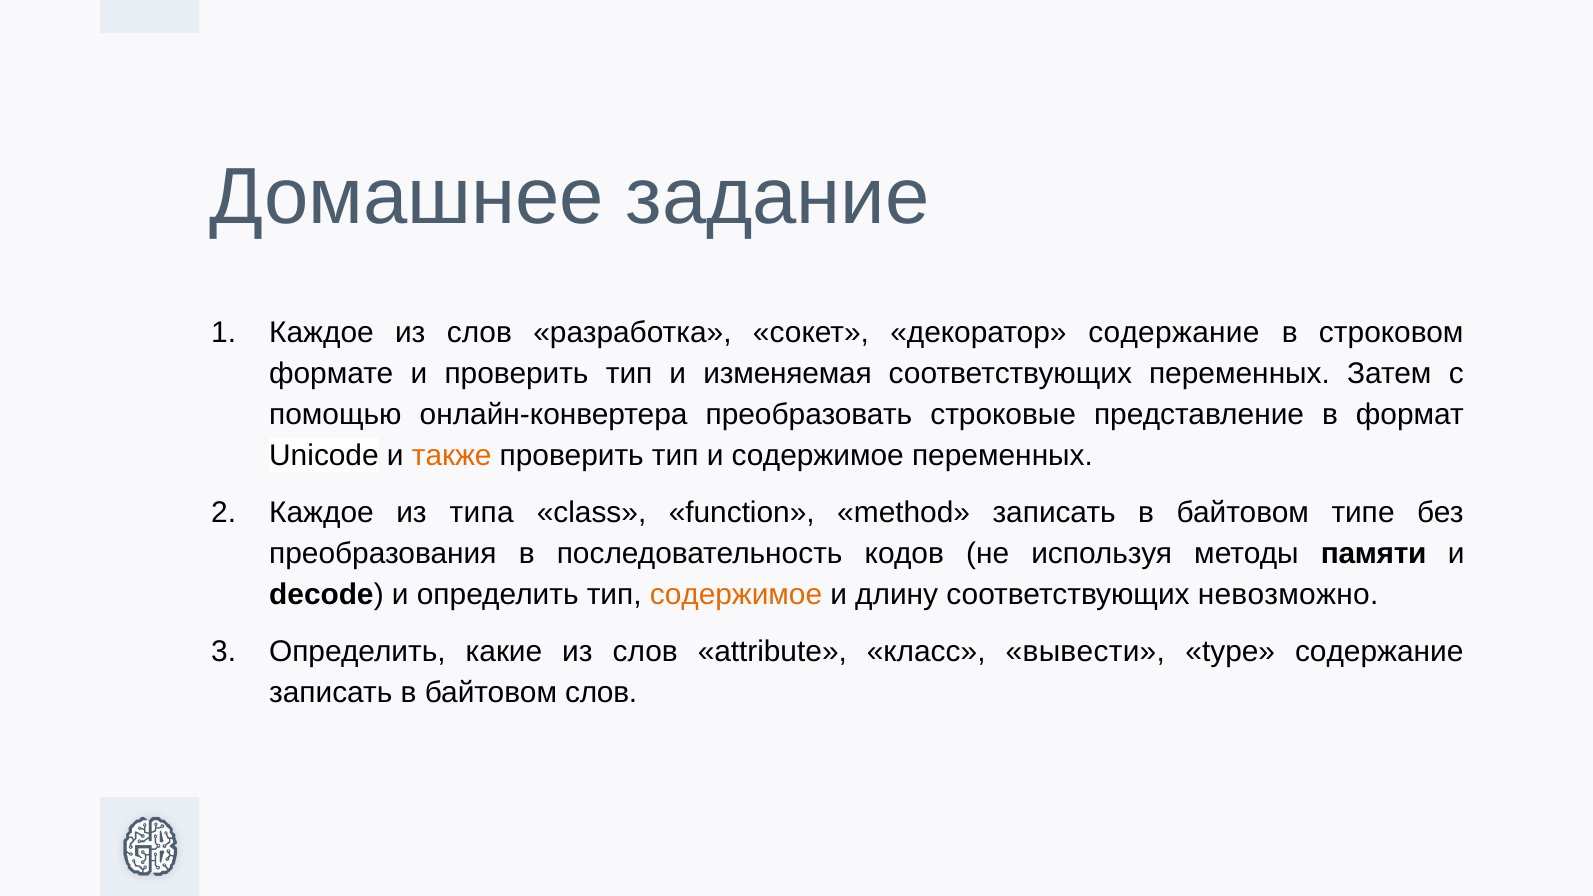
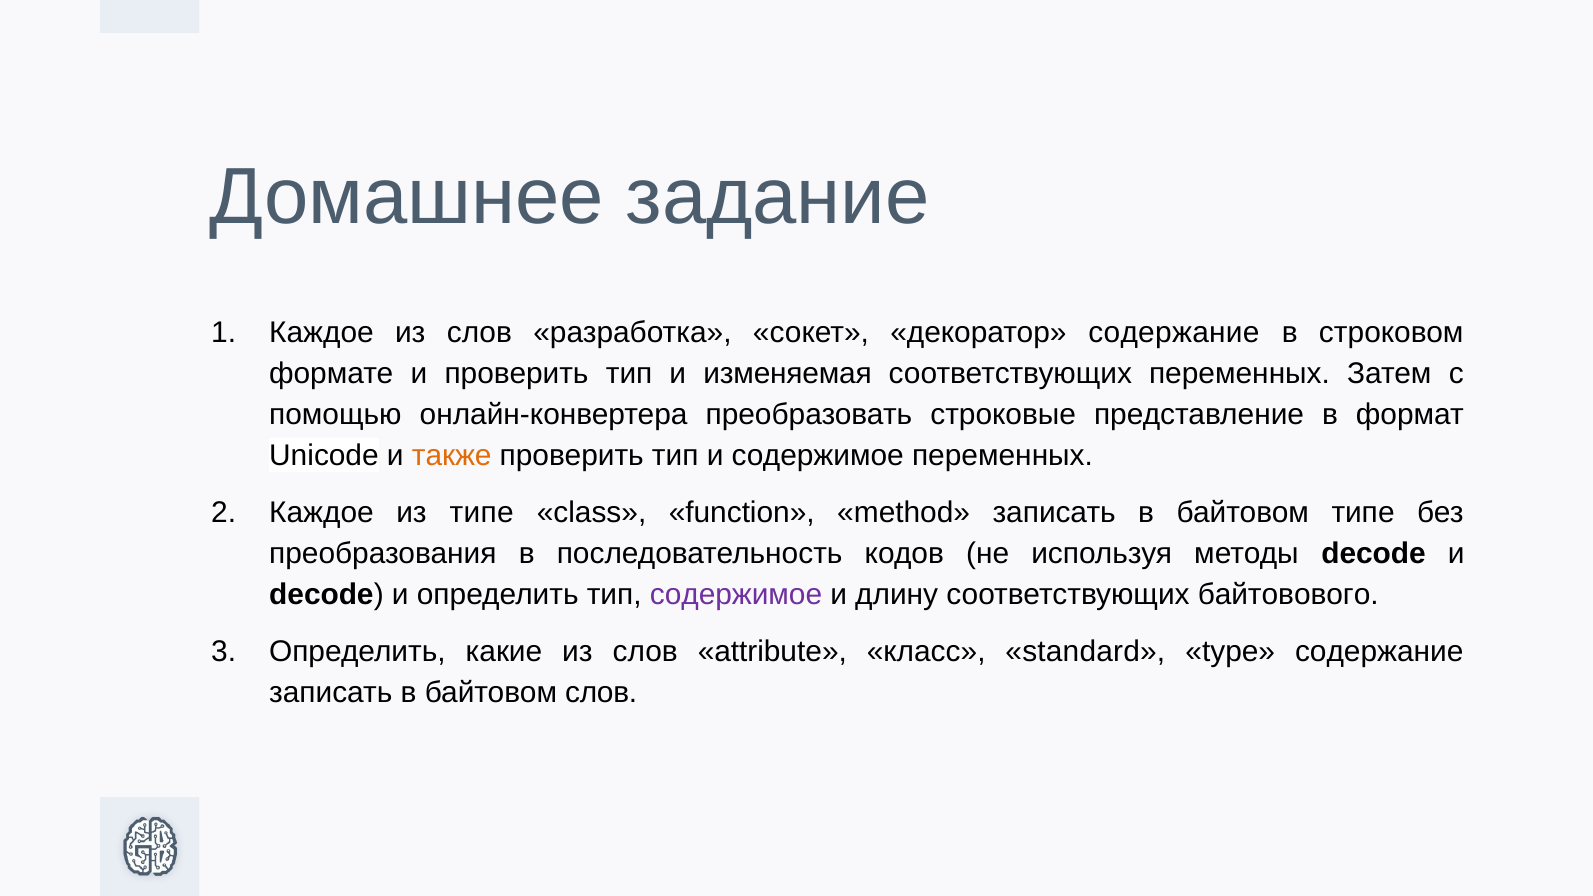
из типа: типа -> типе
методы памяти: памяти -> decode
содержимое at (736, 594) colour: orange -> purple
невозможно: невозможно -> байтовового
вывести: вывести -> standard
